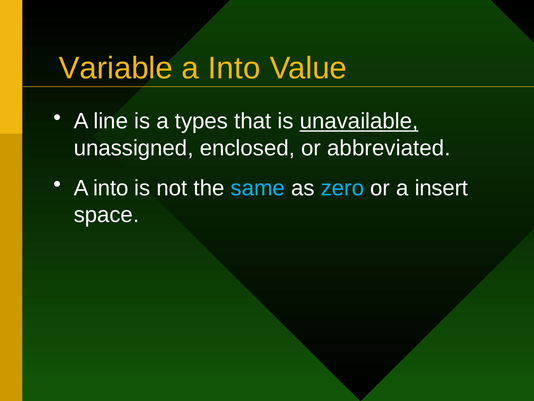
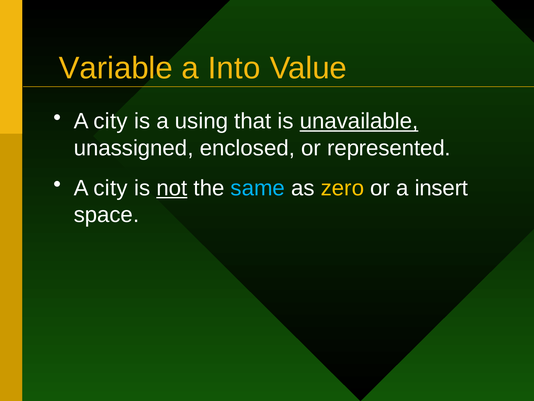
line at (111, 121): line -> city
types: types -> using
abbreviated: abbreviated -> represented
into at (111, 188): into -> city
not underline: none -> present
zero colour: light blue -> yellow
